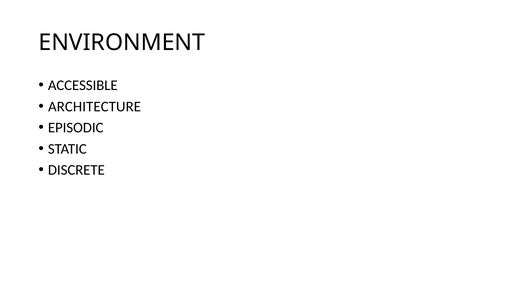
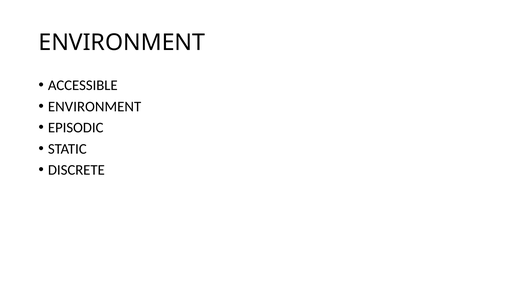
ARCHITECTURE at (95, 107): ARCHITECTURE -> ENVIRONMENT
